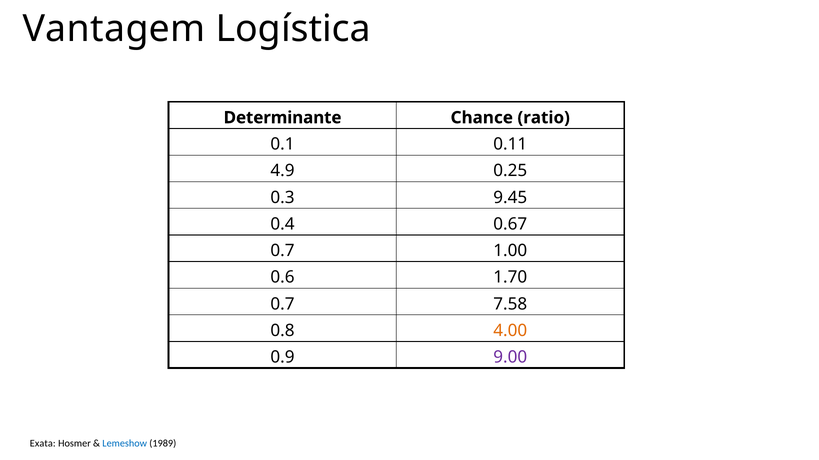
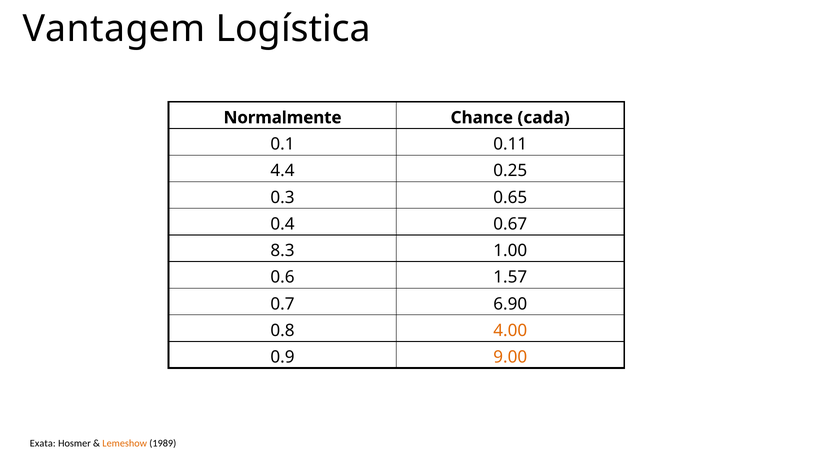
Determinante: Determinante -> Normalmente
ratio: ratio -> cada
4.9: 4.9 -> 4.4
9.45: 9.45 -> 0.65
0.7 at (282, 251): 0.7 -> 8.3
1.70: 1.70 -> 1.57
7.58: 7.58 -> 6.90
9.00 colour: purple -> orange
Lemeshow colour: blue -> orange
